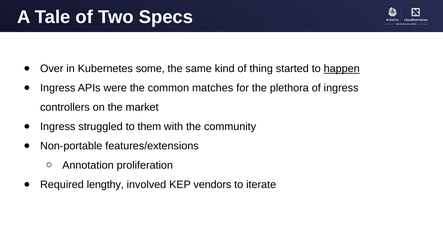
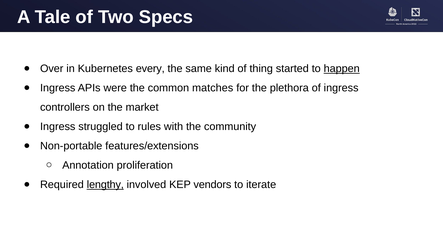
some: some -> every
them: them -> rules
lengthy underline: none -> present
